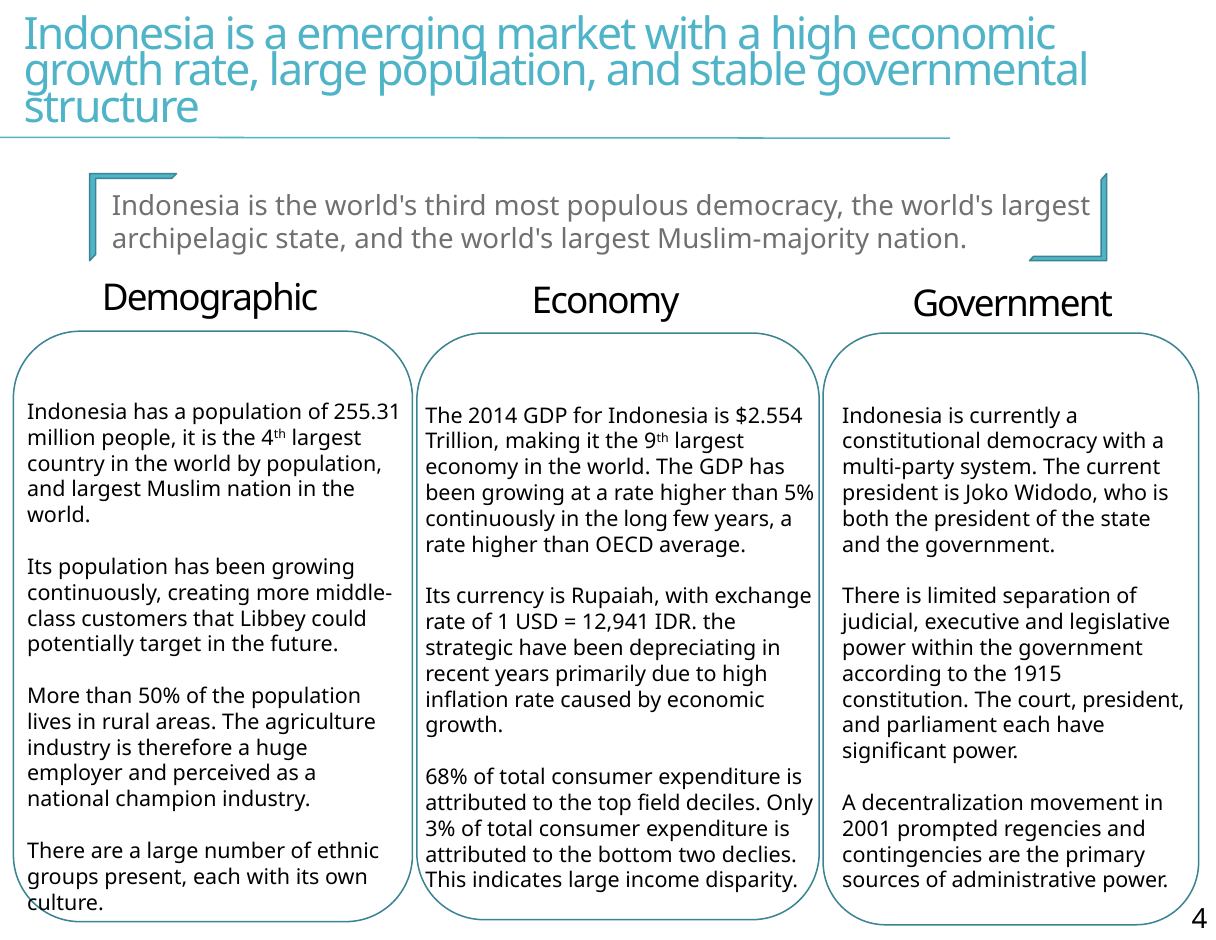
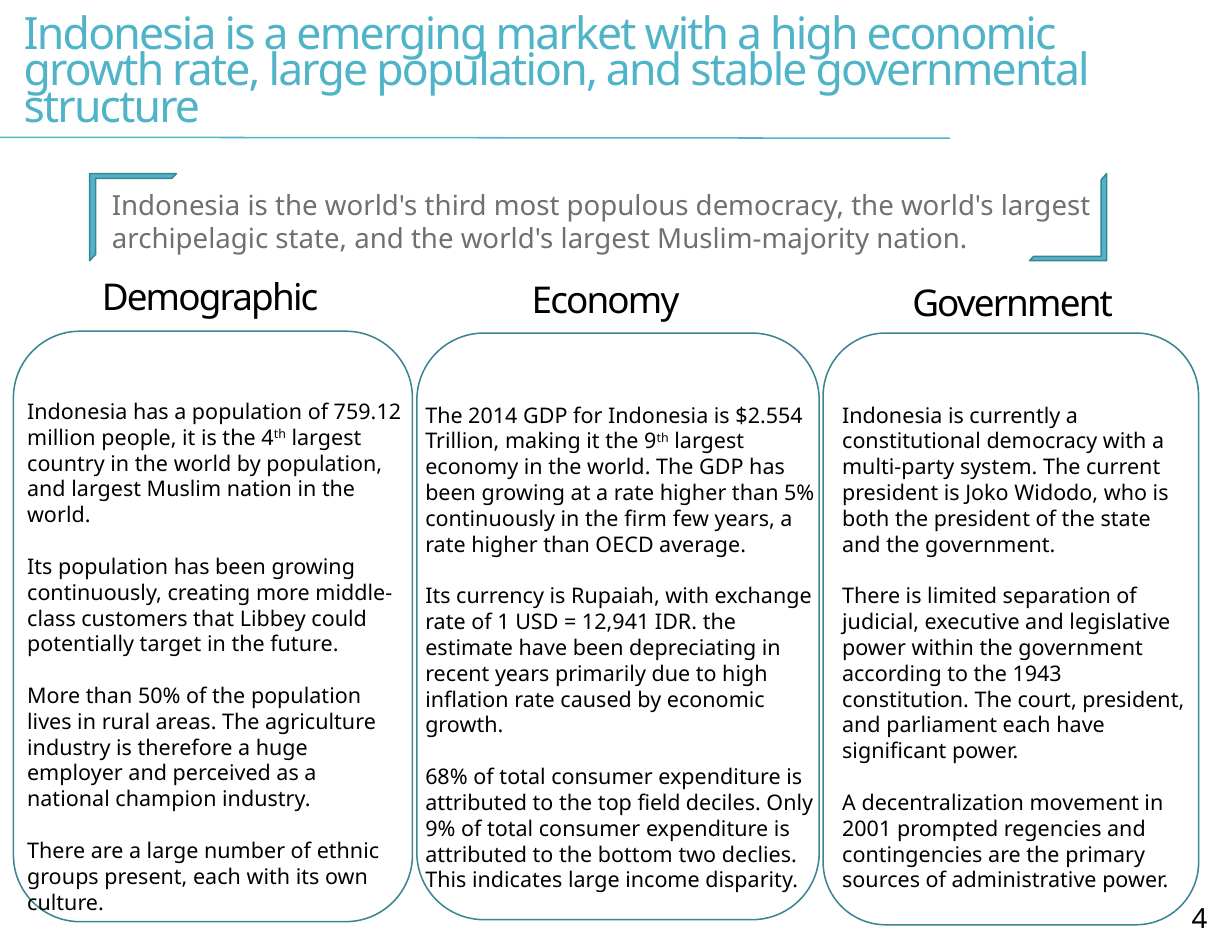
255.31: 255.31 -> 759.12
long: long -> firm
strategic: strategic -> estimate
1915: 1915 -> 1943
3%: 3% -> 9%
